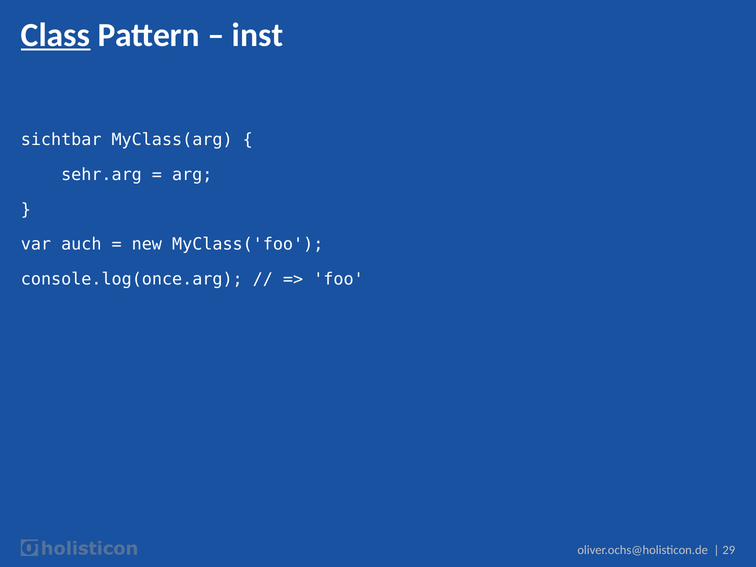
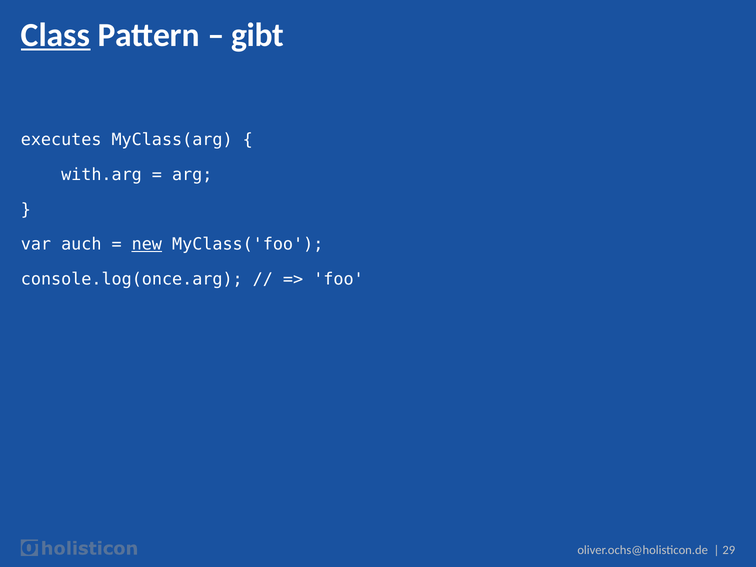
inst: inst -> gibt
sichtbar: sichtbar -> executes
sehr.arg: sehr.arg -> with.arg
new underline: none -> present
